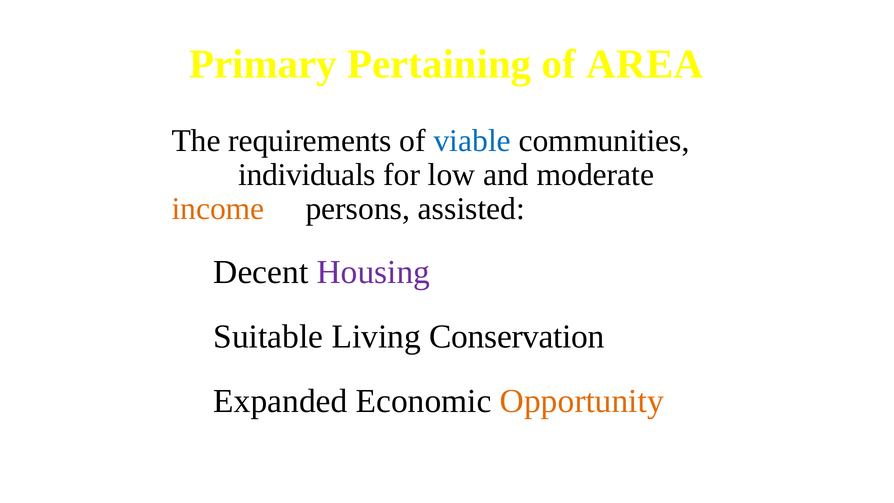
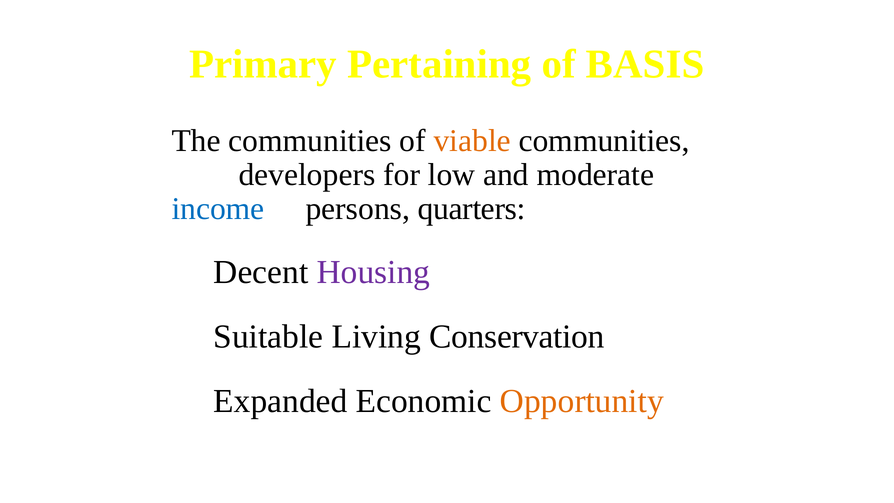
AREA: AREA -> BASIS
The requirements: requirements -> communities
viable colour: blue -> orange
individuals: individuals -> developers
income colour: orange -> blue
assisted: assisted -> quarters
